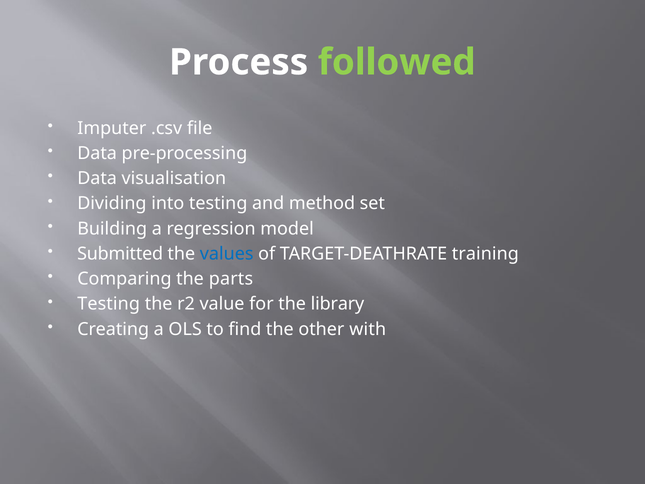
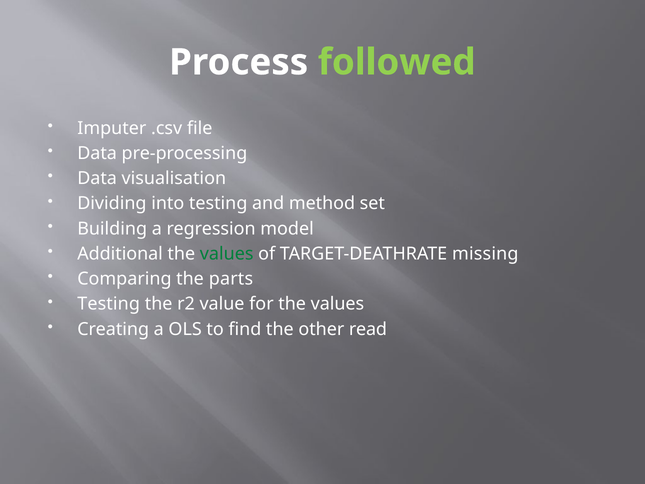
Submitted: Submitted -> Additional
values at (227, 254) colour: blue -> green
training: training -> missing
for the library: library -> values
with: with -> read
